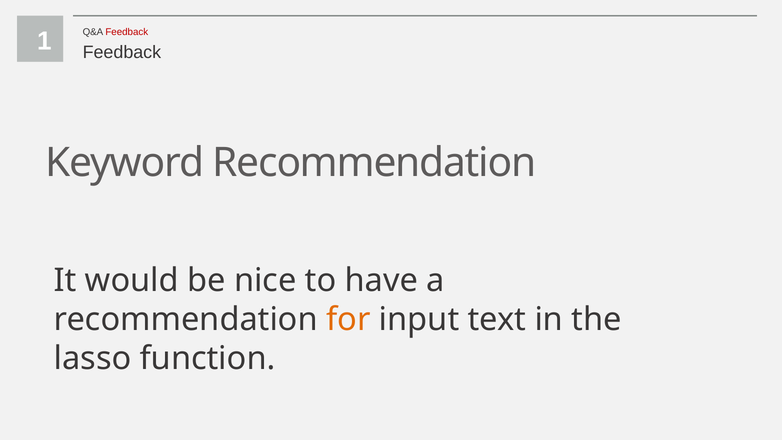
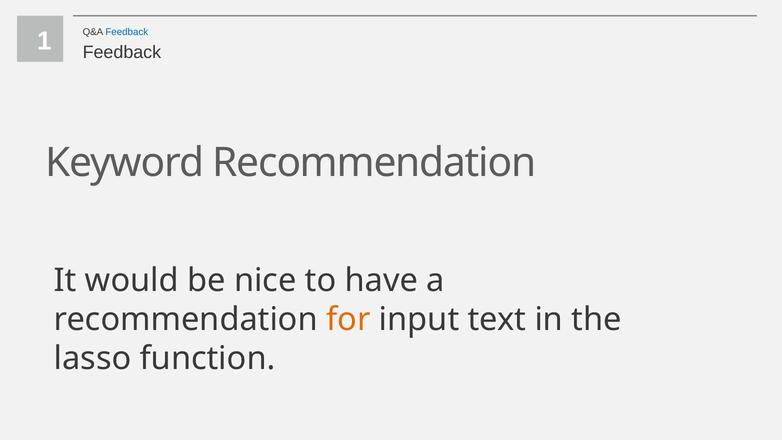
Feedback at (127, 32) colour: red -> blue
